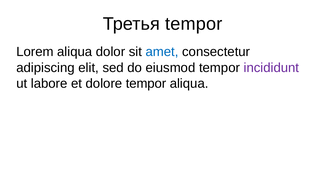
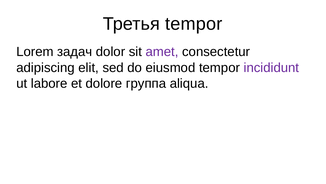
Lorem aliqua: aliqua -> задач
amet colour: blue -> purple
dolore tempor: tempor -> группа
